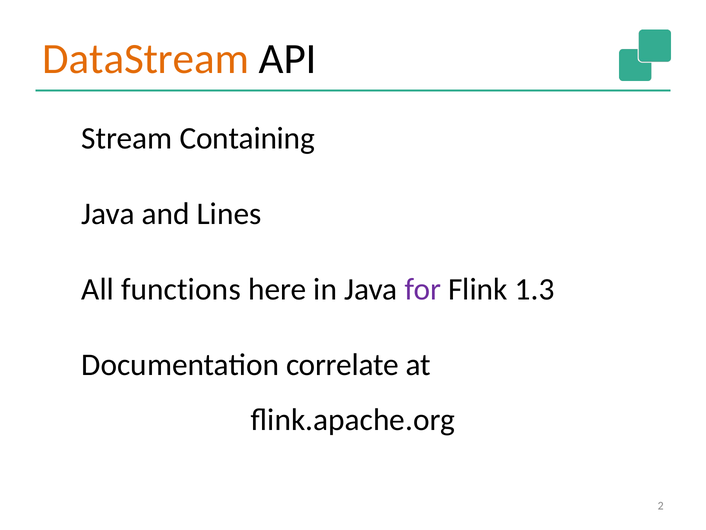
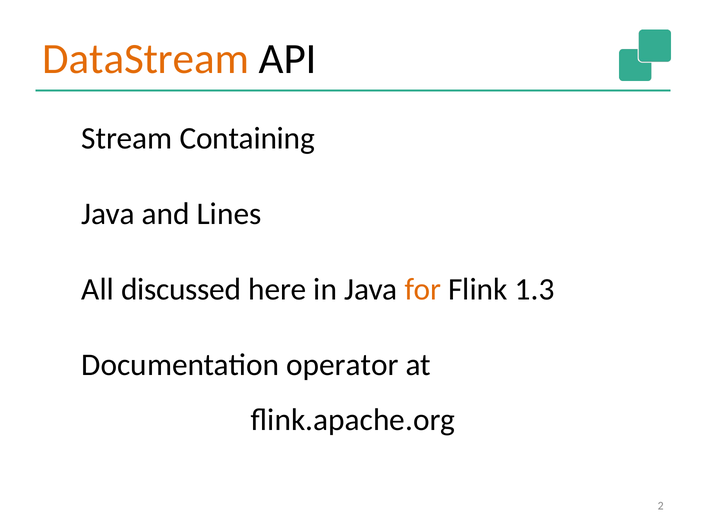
functions: functions -> discussed
for colour: purple -> orange
correlate: correlate -> operator
